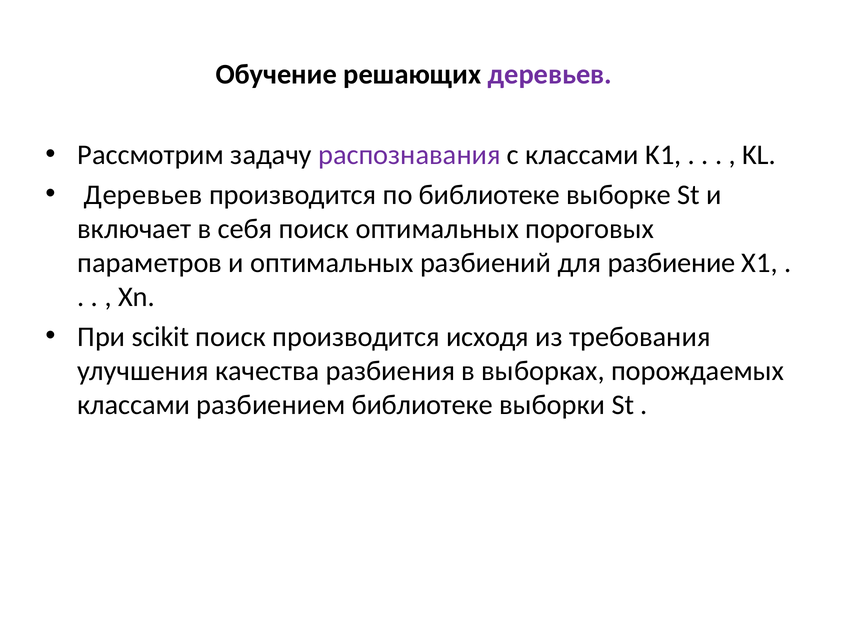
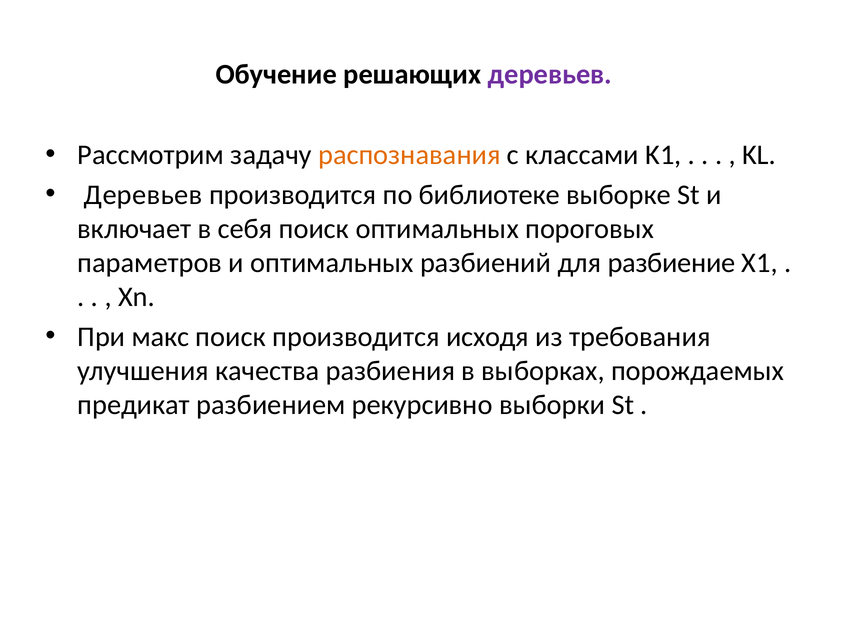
распознавания colour: purple -> orange
scikit: scikit -> макс
классами at (134, 405): классами -> предикат
разбиением библиотеке: библиотеке -> рекурсивно
